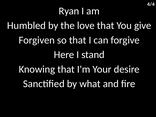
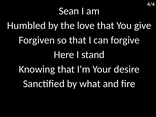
Ryan: Ryan -> Sean
